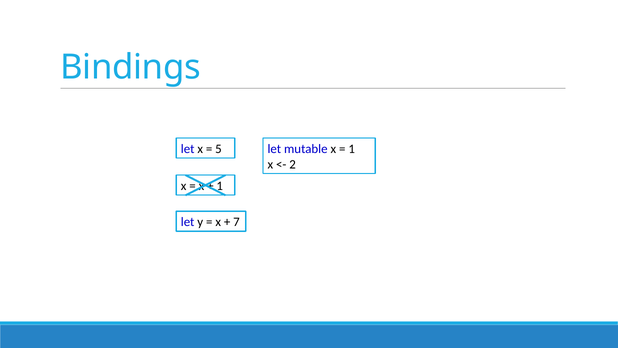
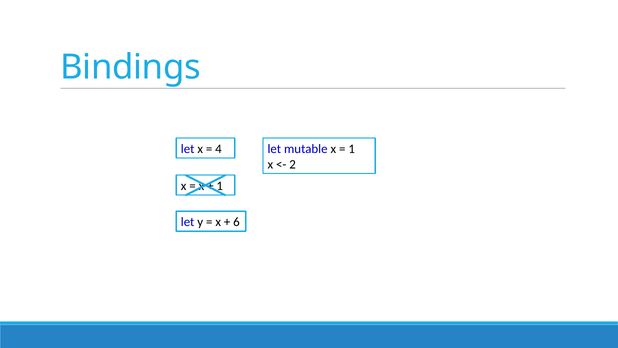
5: 5 -> 4
7: 7 -> 6
